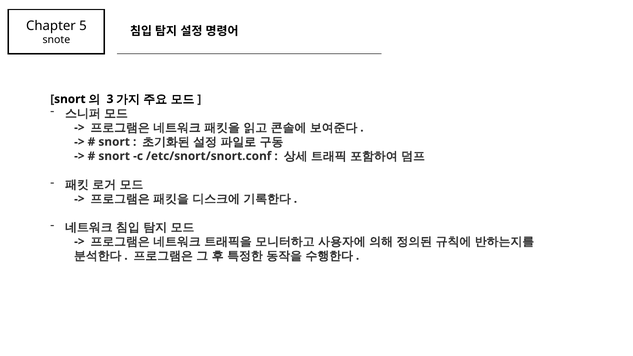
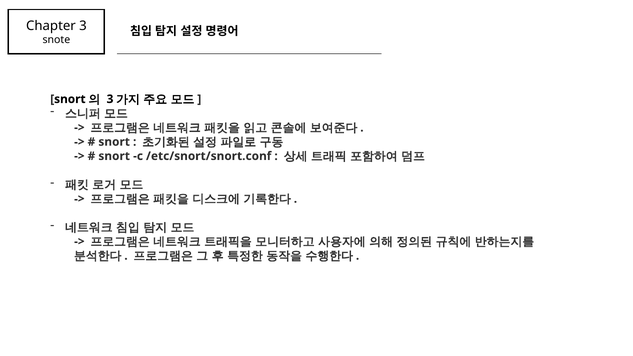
Chapter 5: 5 -> 3
